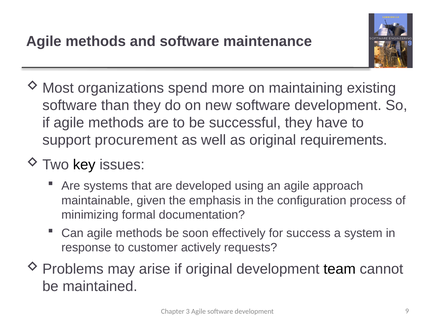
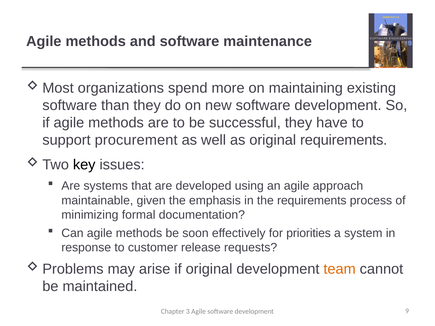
the configuration: configuration -> requirements
success: success -> priorities
actively: actively -> release
team colour: black -> orange
